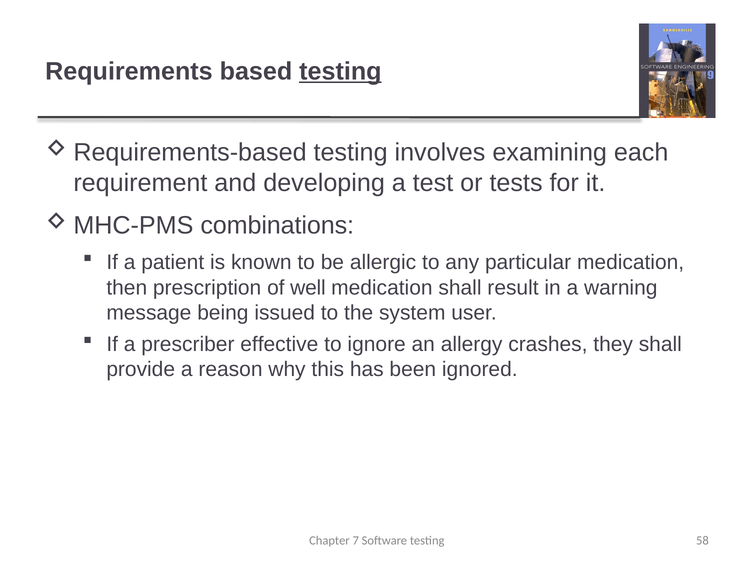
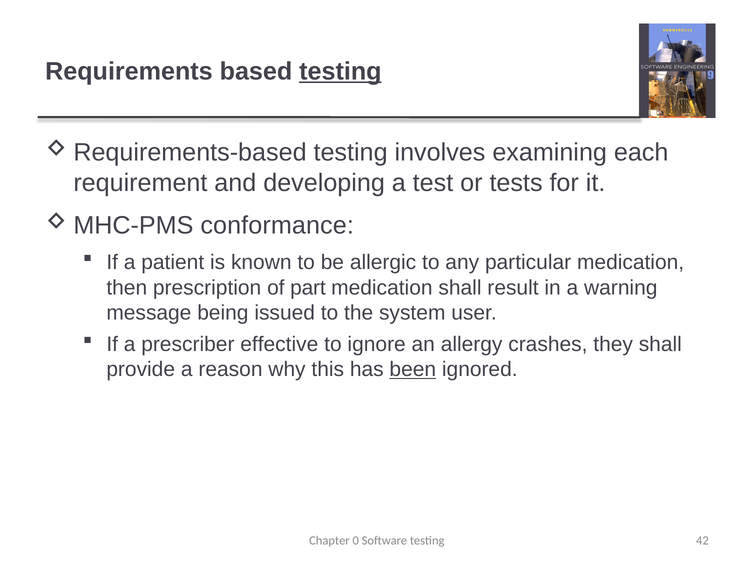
combinations: combinations -> conformance
well: well -> part
been underline: none -> present
7: 7 -> 0
58: 58 -> 42
